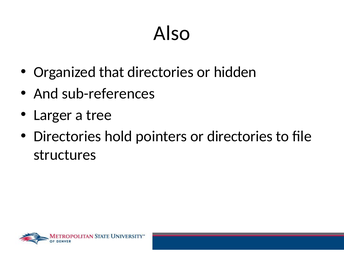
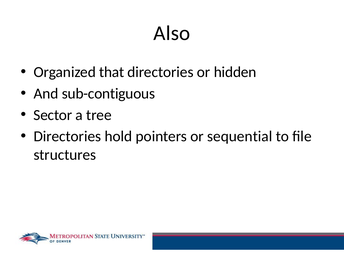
sub-references: sub-references -> sub-contiguous
Larger: Larger -> Sector
or directories: directories -> sequential
